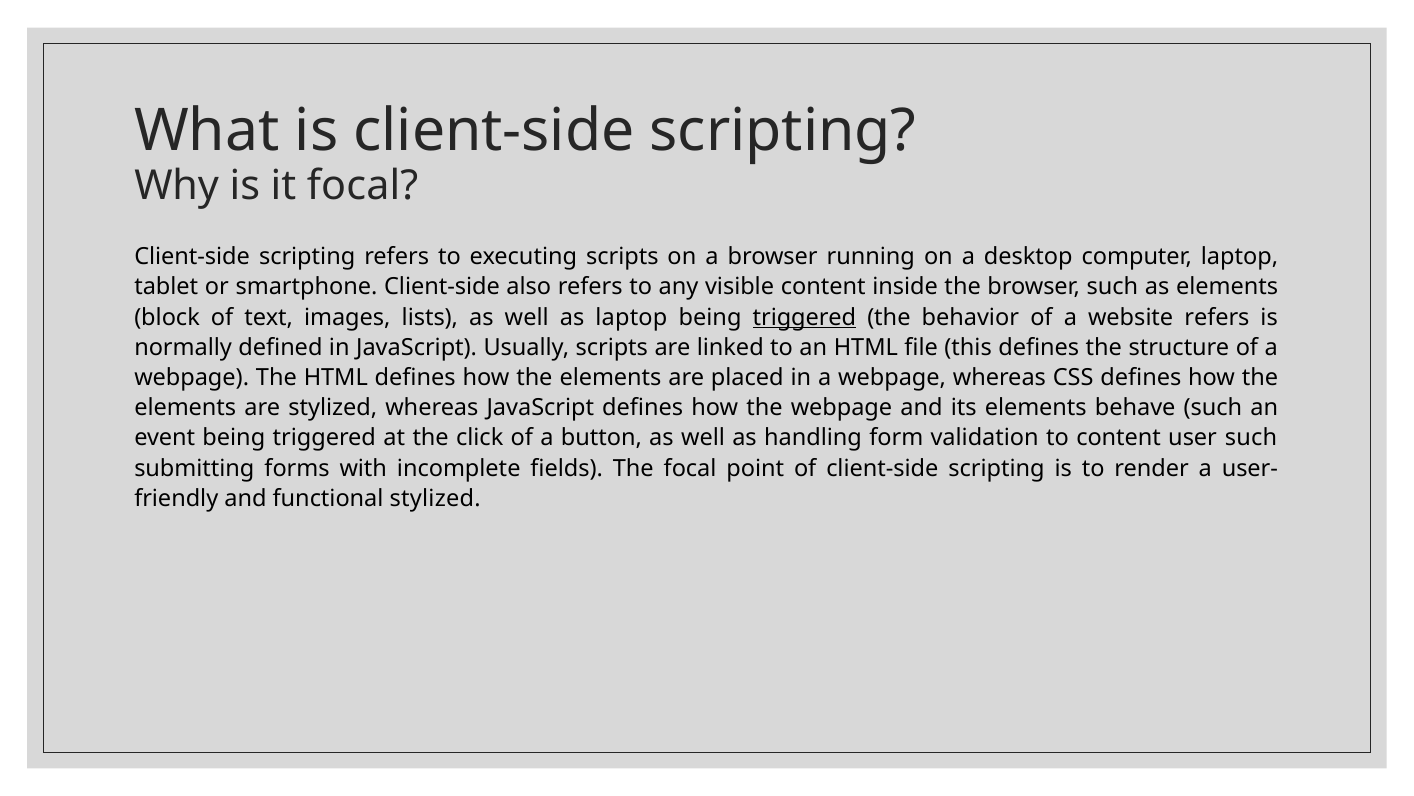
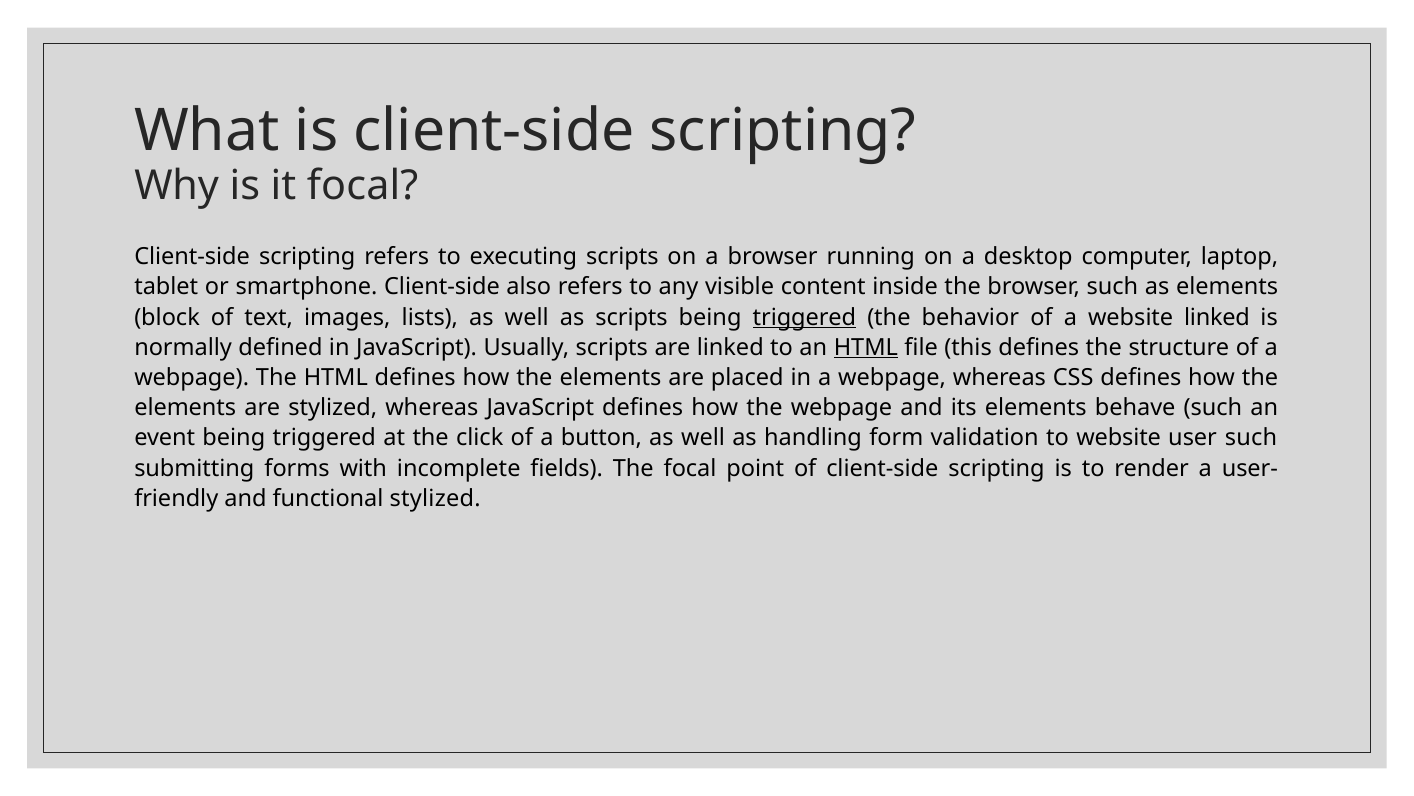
as laptop: laptop -> scripts
website refers: refers -> linked
HTML at (866, 347) underline: none -> present
to content: content -> website
